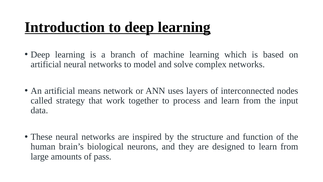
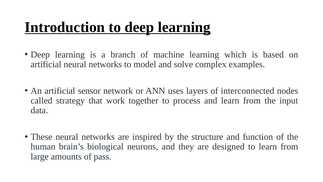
complex networks: networks -> examples
means: means -> sensor
